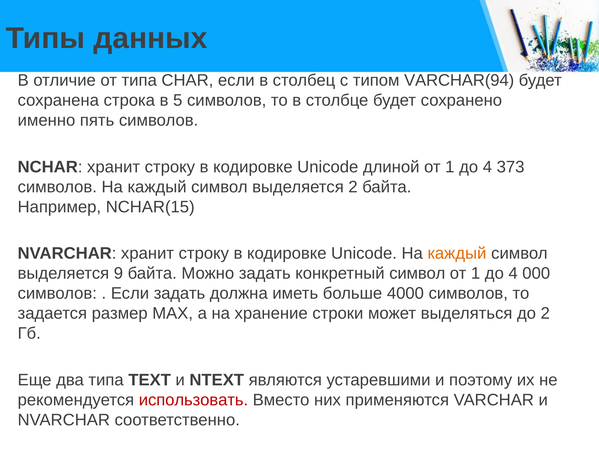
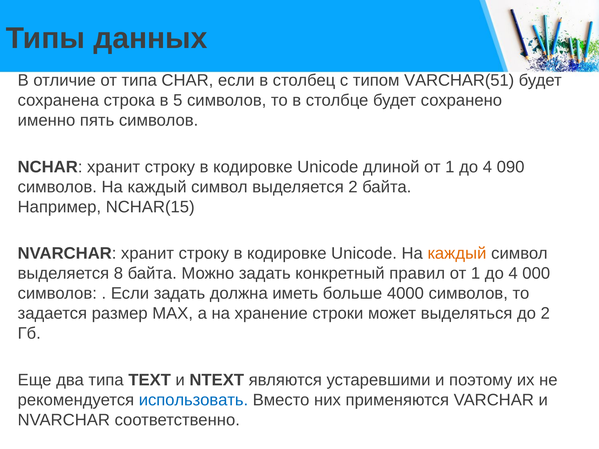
VARCHAR(94: VARCHAR(94 -> VARCHAR(51
373: 373 -> 090
9: 9 -> 8
конкретный символ: символ -> правил
использовать colour: red -> blue
